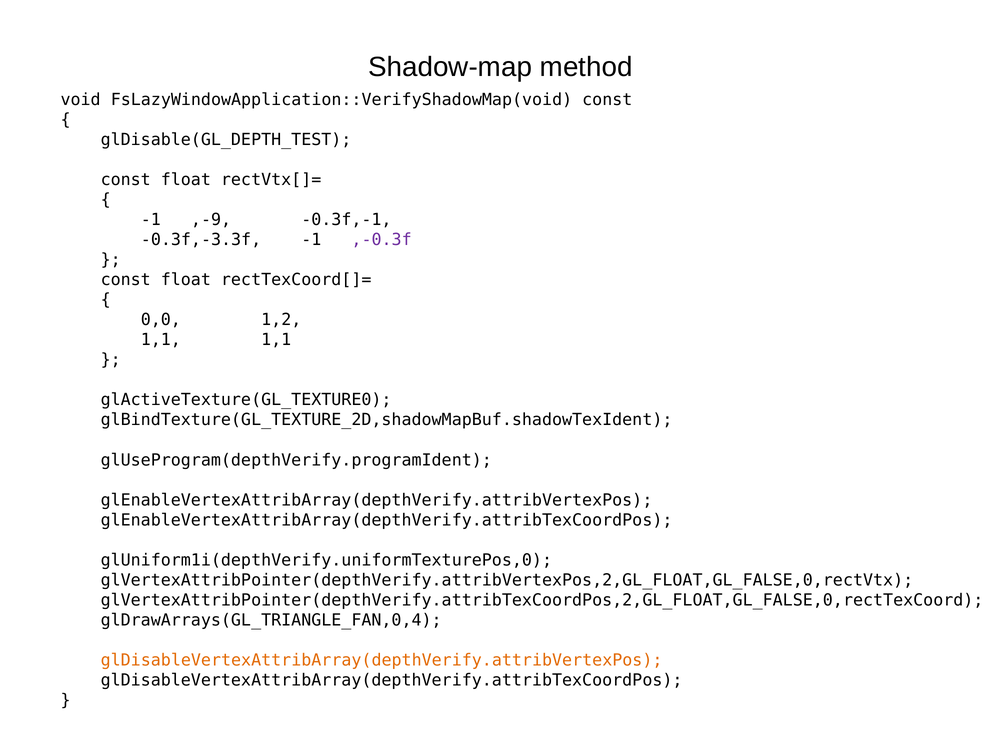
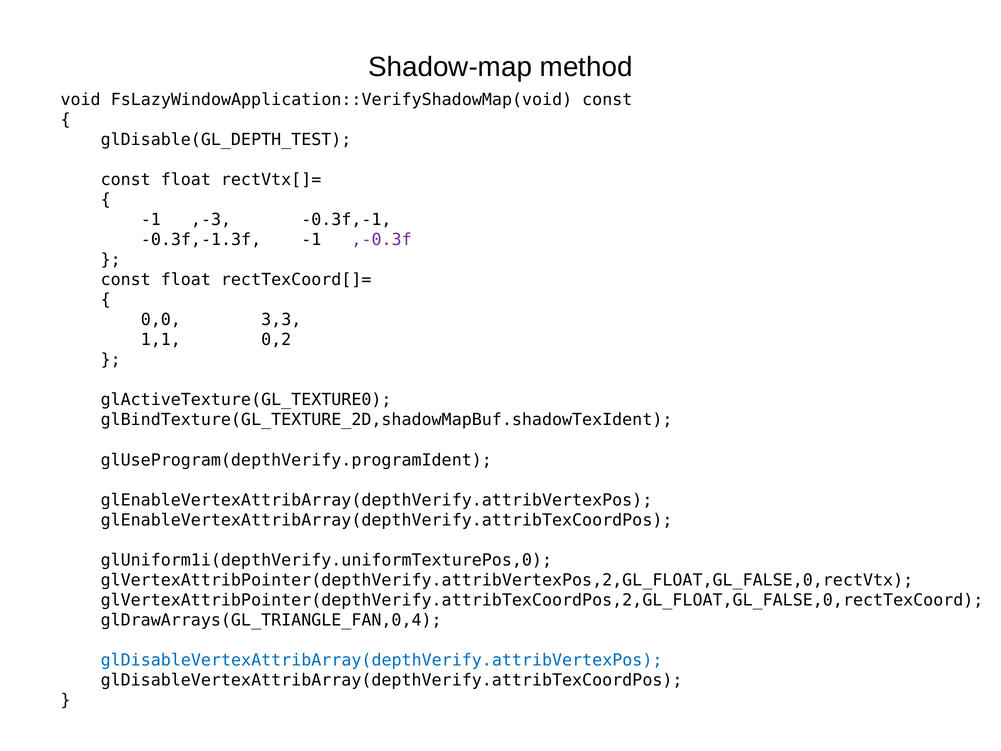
,-9: ,-9 -> ,-3
-0.3f,-3.3f: -0.3f,-3.3f -> -0.3f,-1.3f
1,2: 1,2 -> 3,3
1,1 1,1: 1,1 -> 0,2
glDisableVertexAttribArray(depthVerify.attribVertexPos colour: orange -> blue
